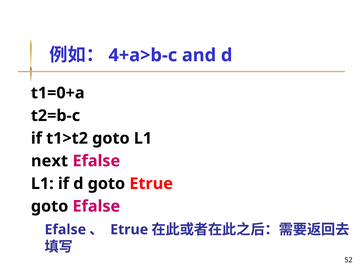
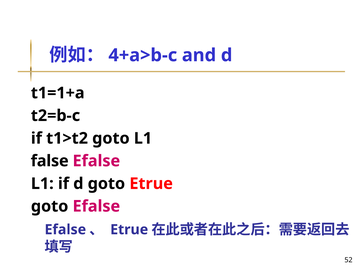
t1=0+a: t1=0+a -> t1=1+a
next: next -> false
